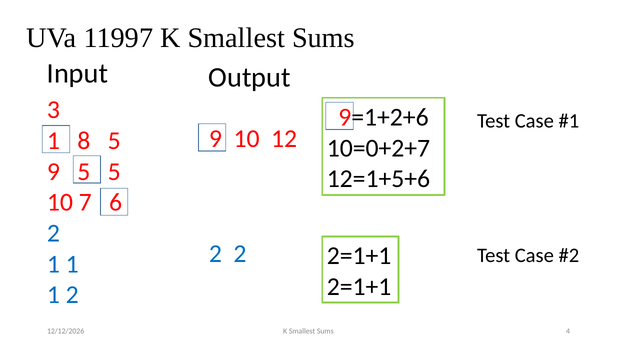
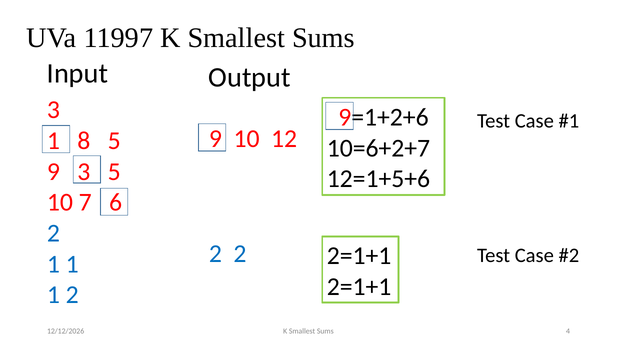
10=0+2+7: 10=0+2+7 -> 10=6+2+7
9 5: 5 -> 3
